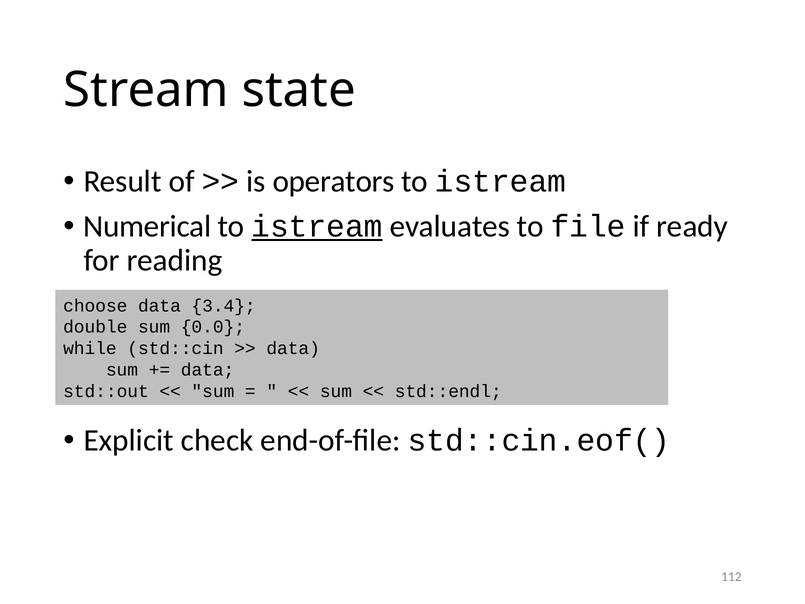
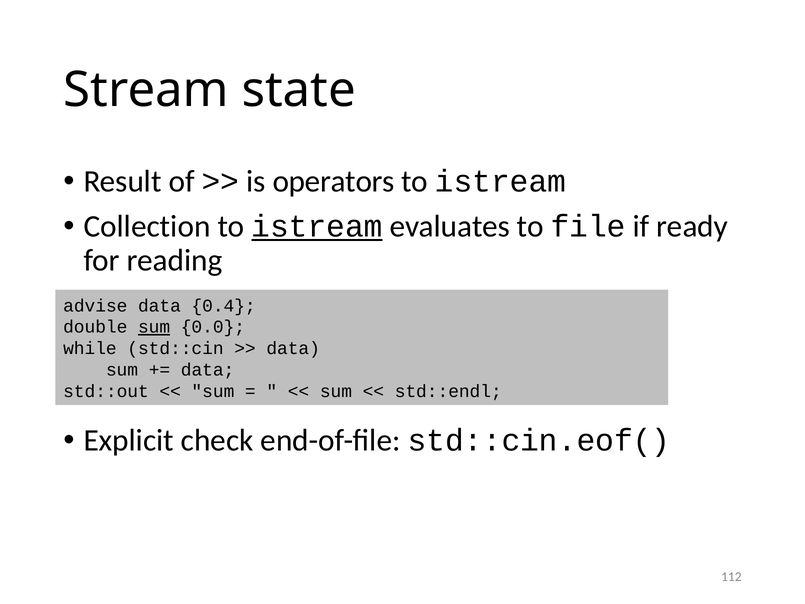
Numerical: Numerical -> Collection
choose: choose -> advise
3.4: 3.4 -> 0.4
sum at (154, 327) underline: none -> present
